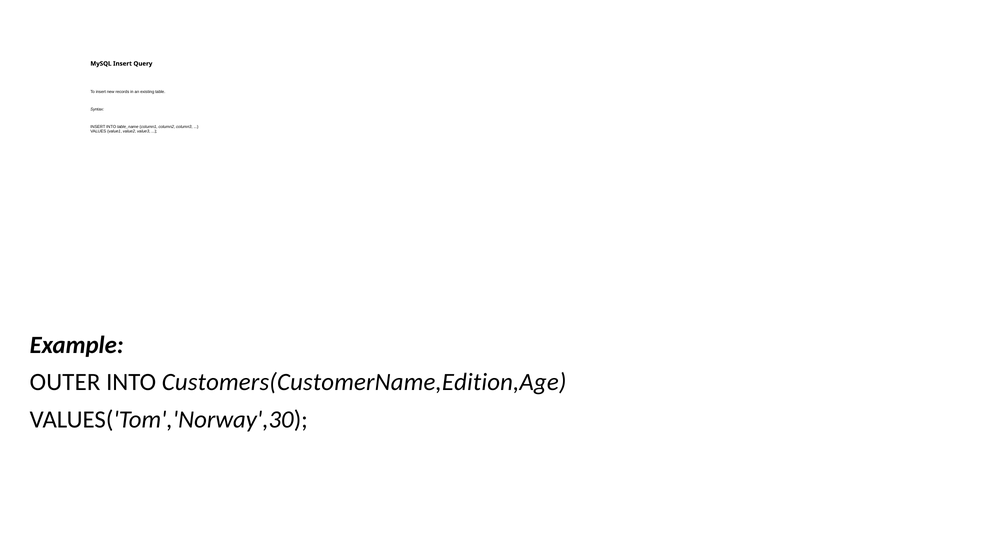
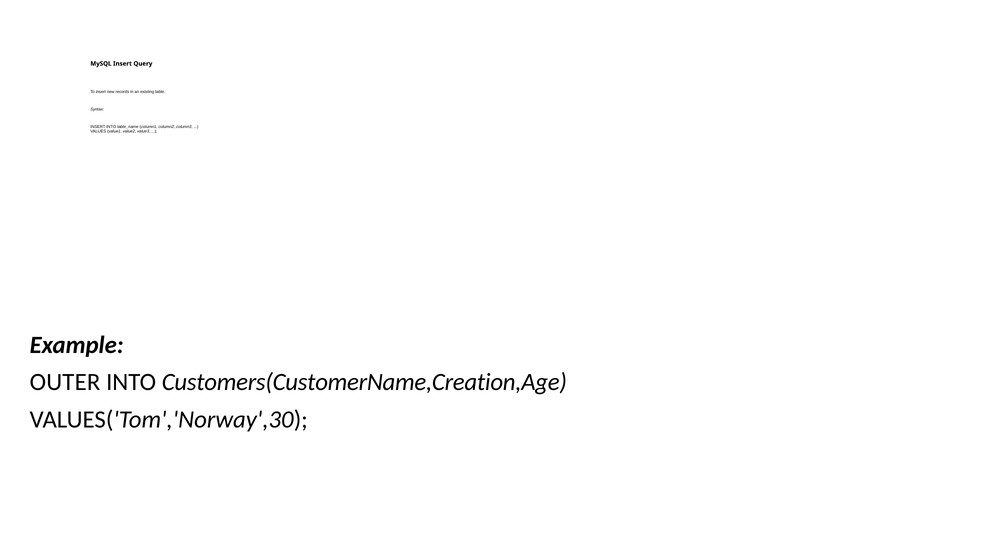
Customers(CustomerName,Edition,Age: Customers(CustomerName,Edition,Age -> Customers(CustomerName,Creation,Age
